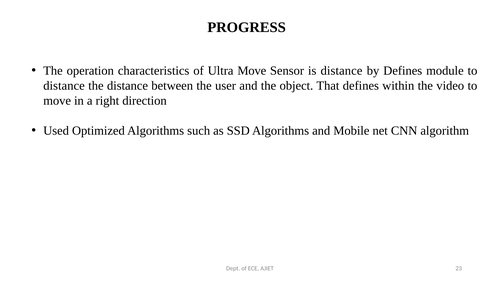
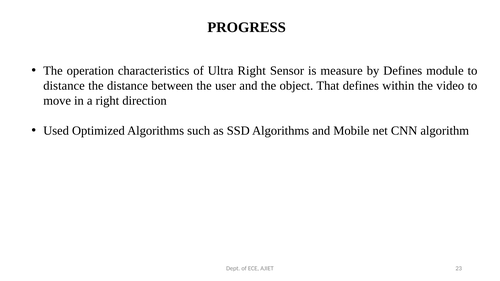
Ultra Move: Move -> Right
is distance: distance -> measure
